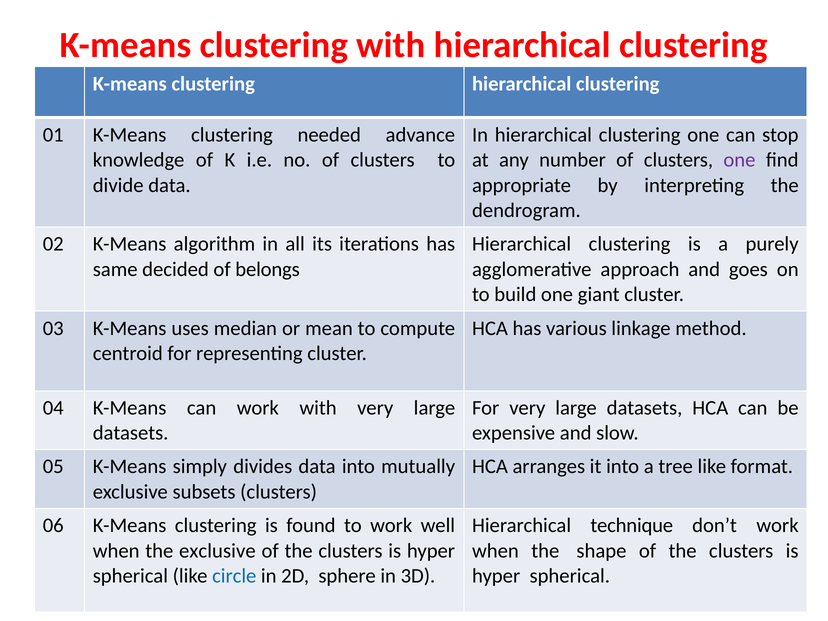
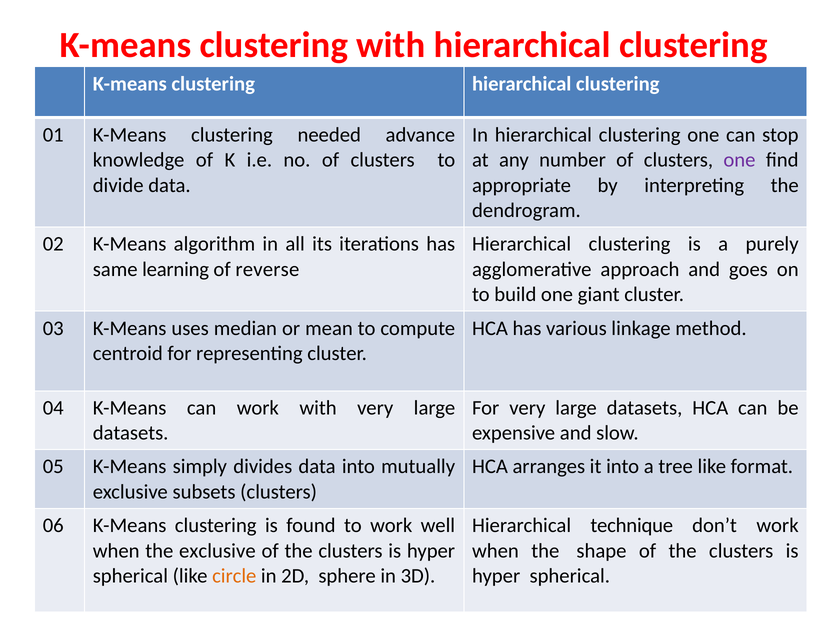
decided: decided -> learning
belongs: belongs -> reverse
circle colour: blue -> orange
